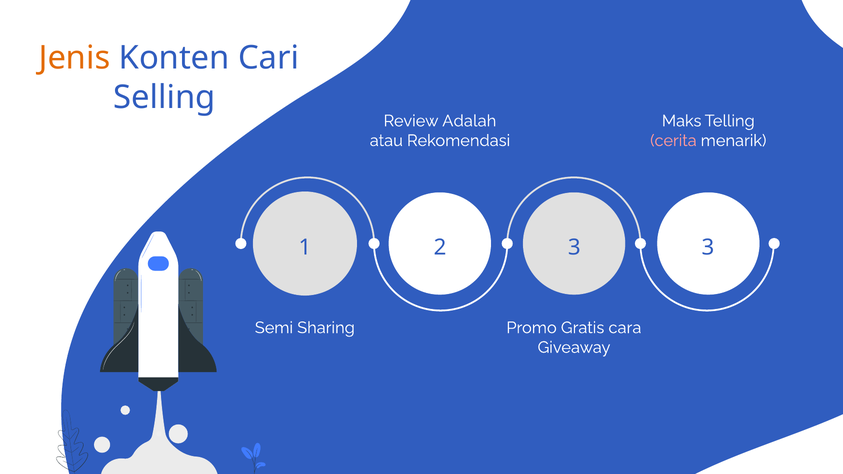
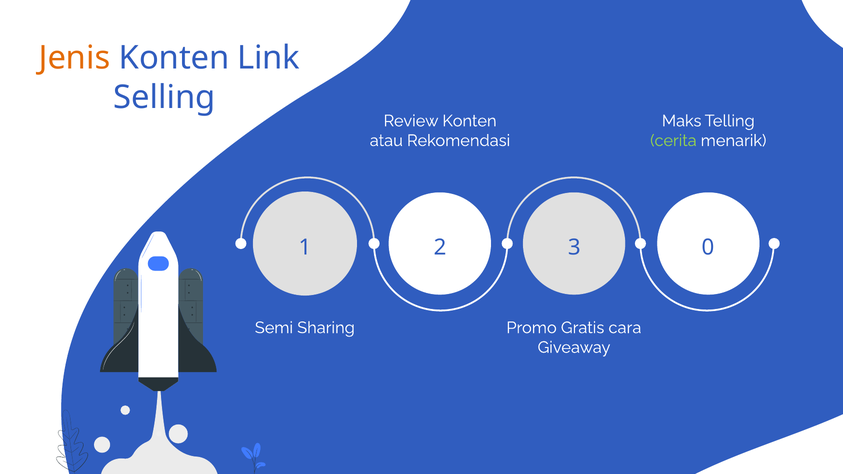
Cari: Cari -> Link
Review Adalah: Adalah -> Konten
cerita colour: pink -> light green
2 3: 3 -> 0
